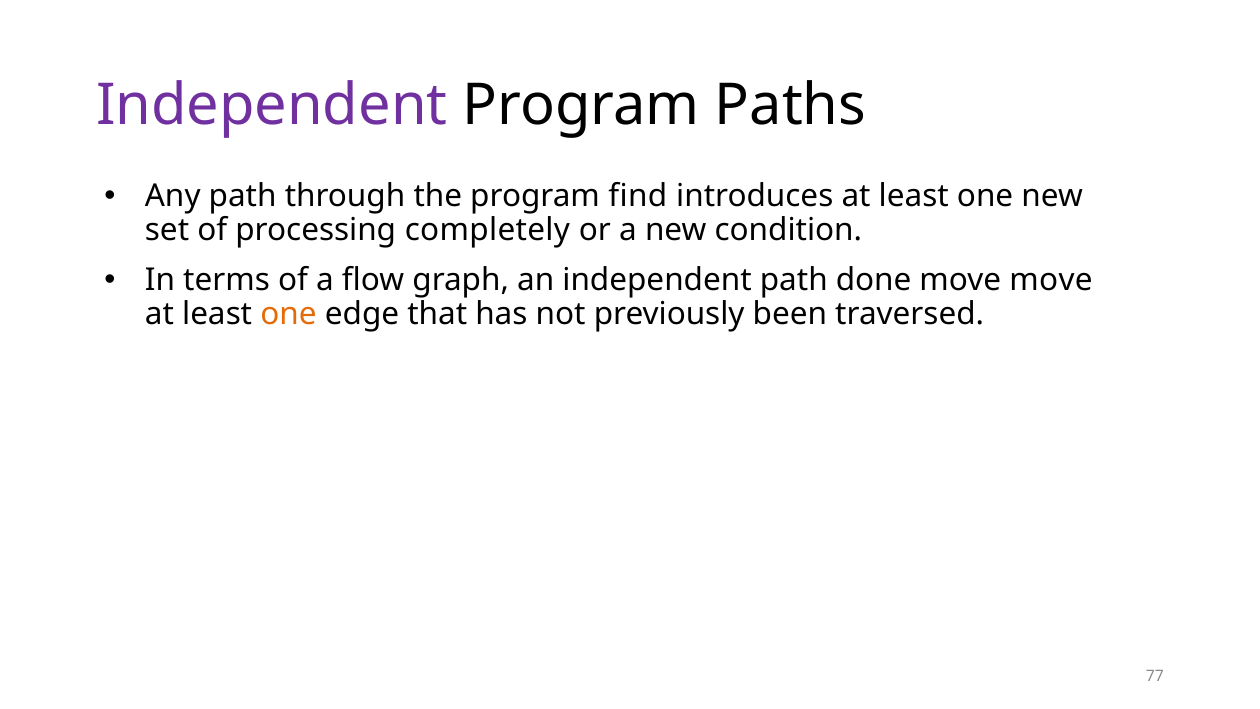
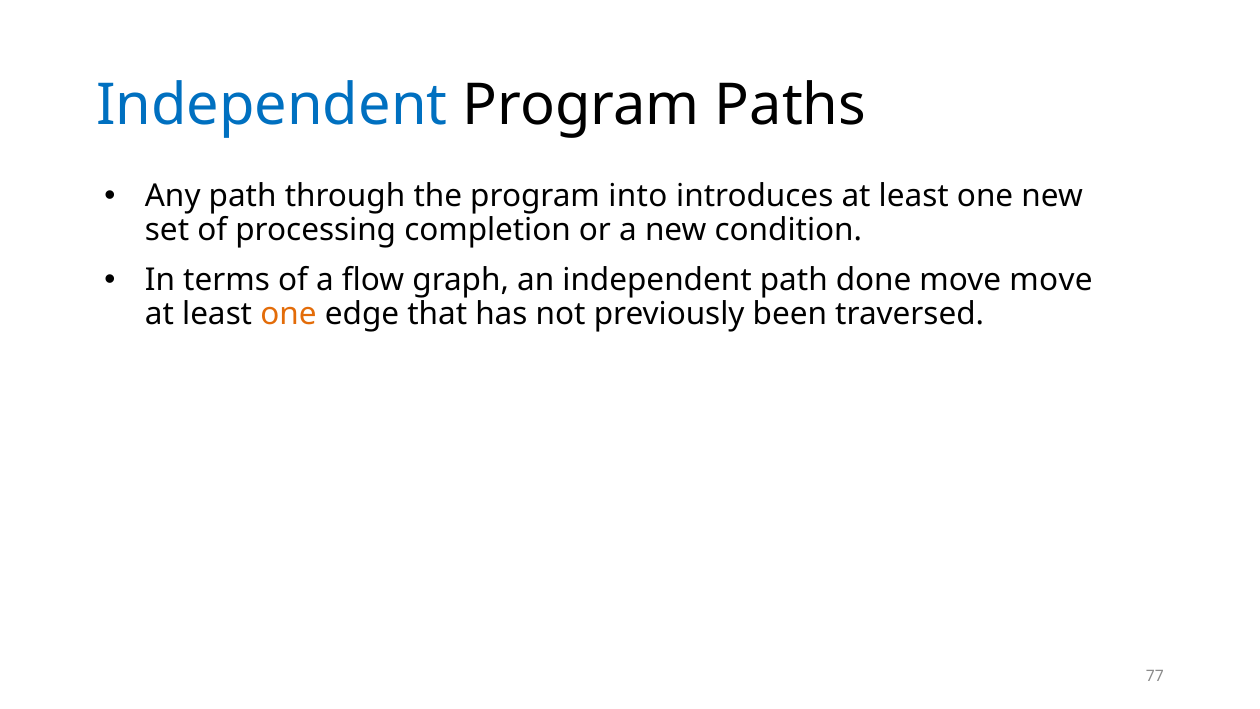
Independent at (272, 106) colour: purple -> blue
find: find -> into
completely: completely -> completion
